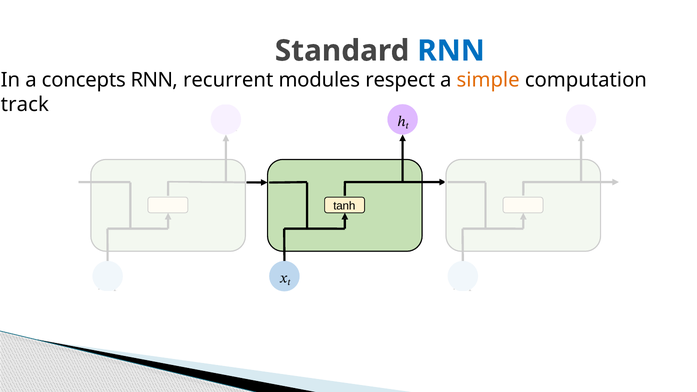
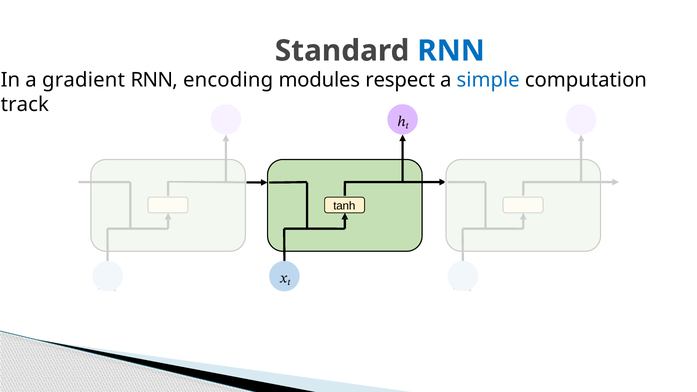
concepts: concepts -> gradient
recurrent: recurrent -> encoding
simple colour: orange -> blue
